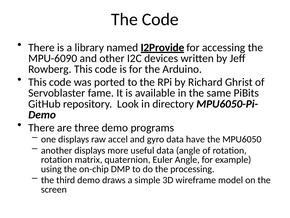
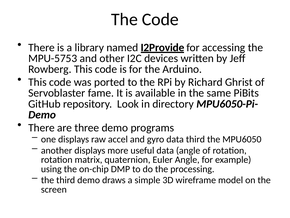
MPU-6090: MPU-6090 -> MPU-5753
data have: have -> third
